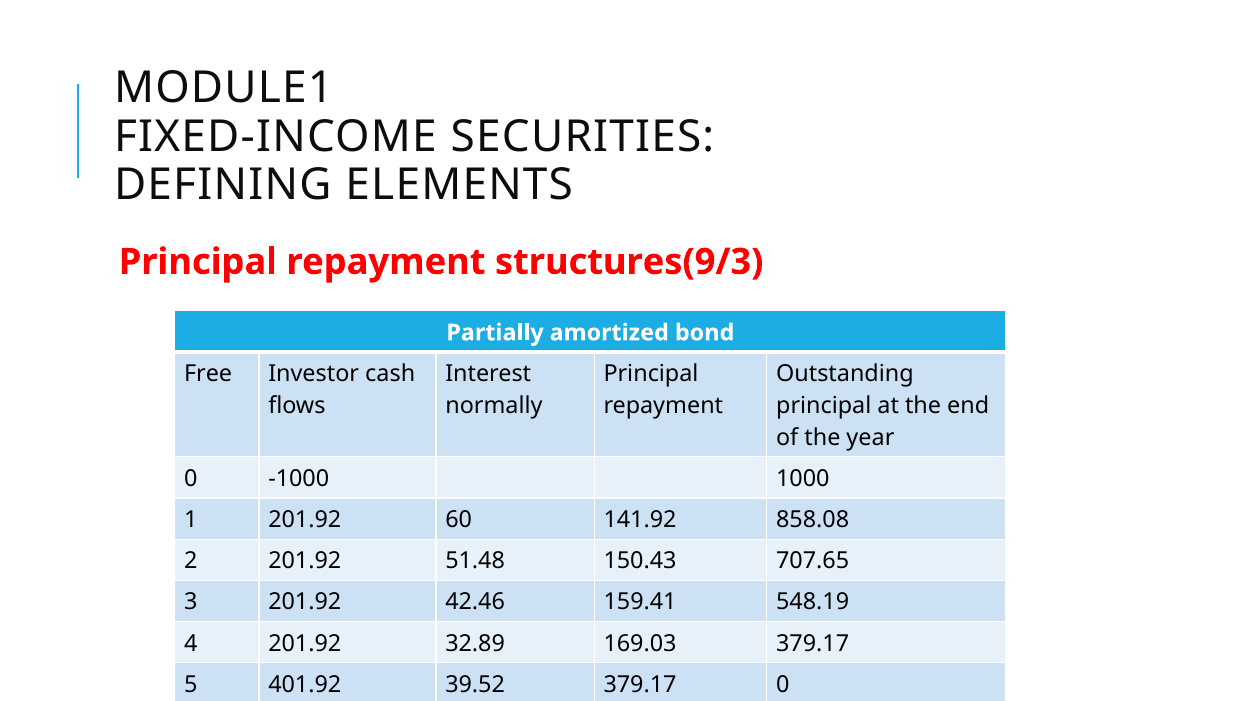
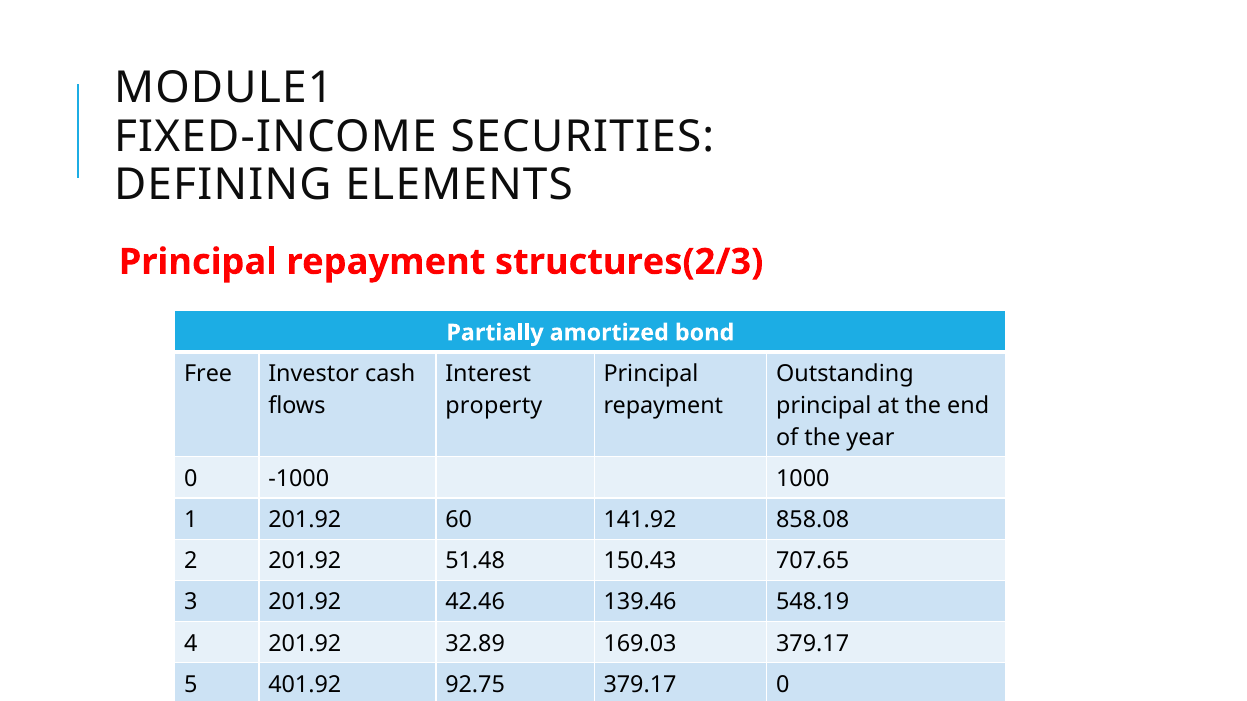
structures(9/3: structures(9/3 -> structures(2/3
normally: normally -> property
159.41: 159.41 -> 139.46
39.52: 39.52 -> 92.75
